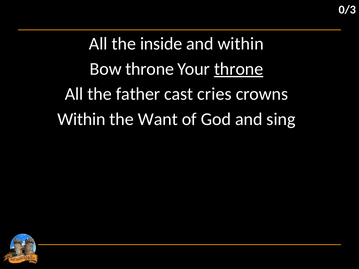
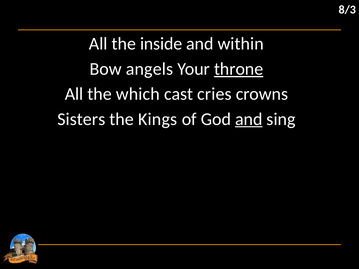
0/3: 0/3 -> 8/3
Bow throne: throne -> angels
father: father -> which
Within at (81, 119): Within -> Sisters
Want: Want -> Kings
and at (249, 119) underline: none -> present
